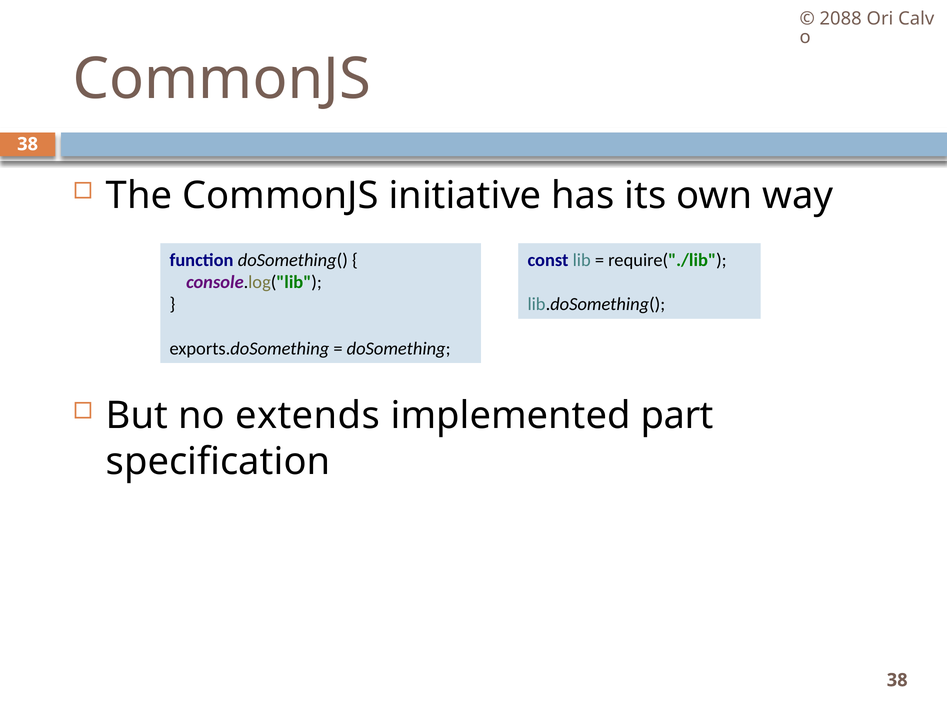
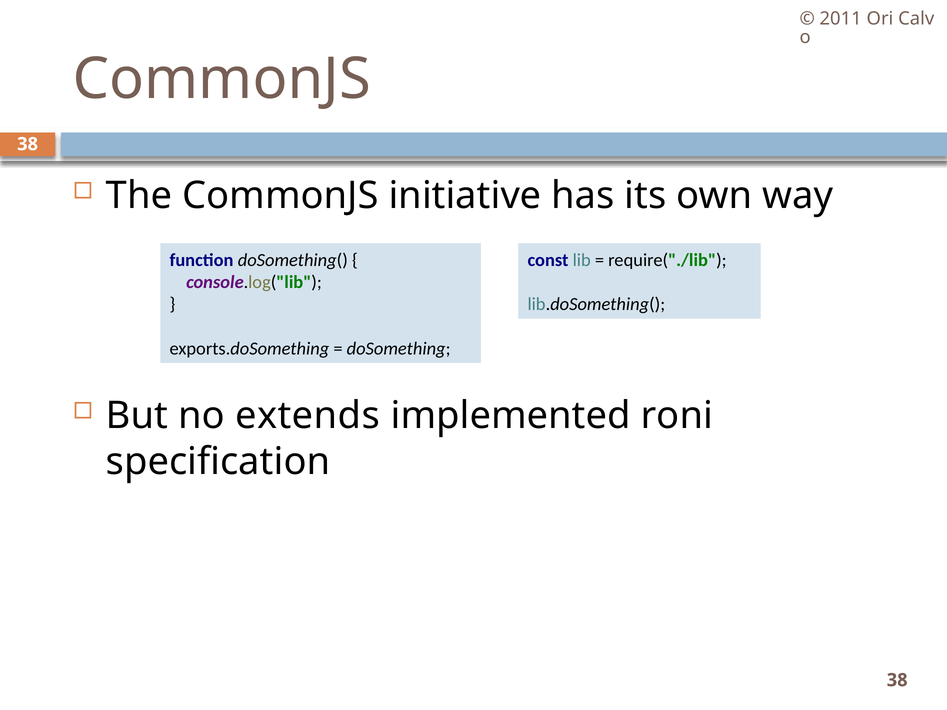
2088: 2088 -> 2011
part: part -> roni
